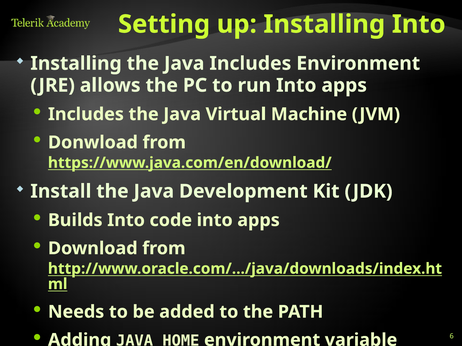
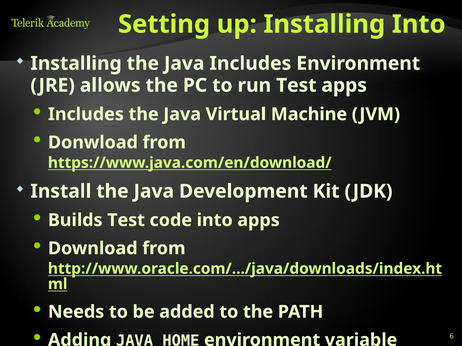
run Into: Into -> Test
Builds Into: Into -> Test
